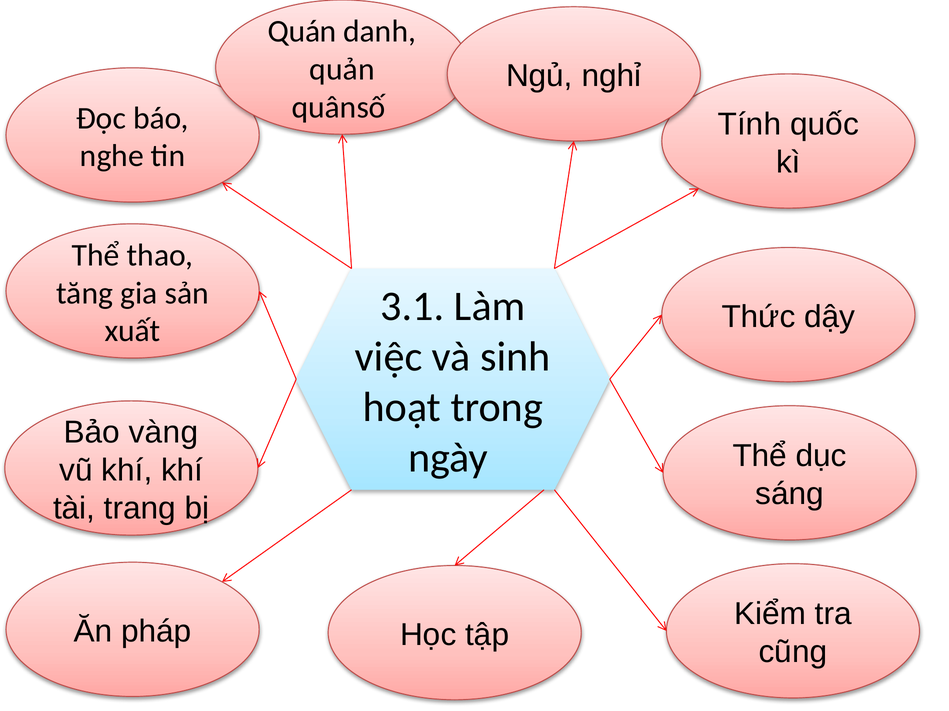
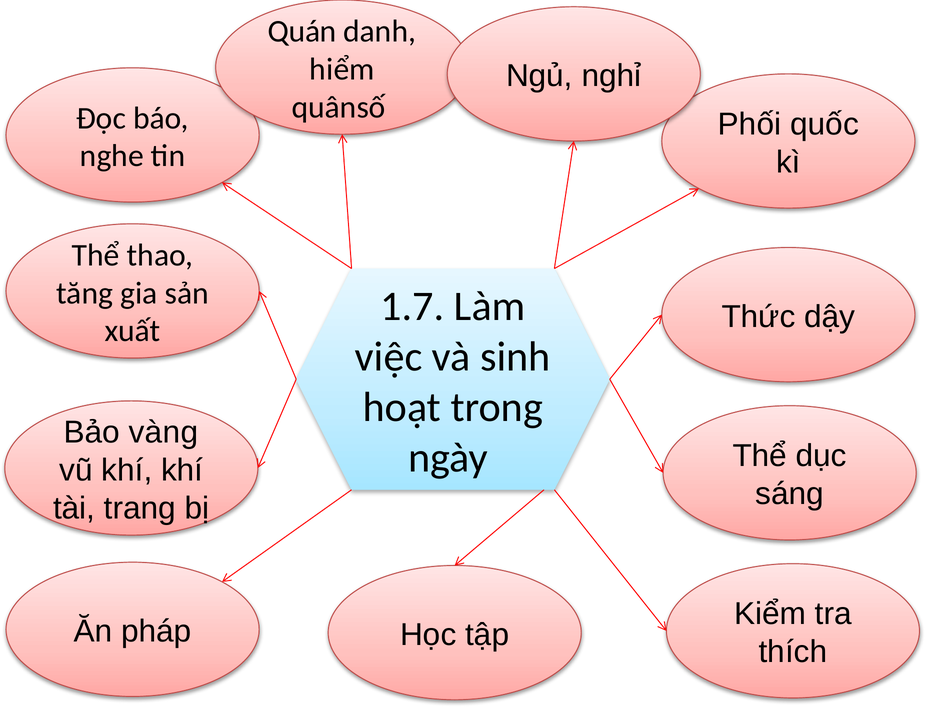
quản: quản -> hiểm
Tính: Tính -> Phối
3.1: 3.1 -> 1.7
cũng: cũng -> thích
